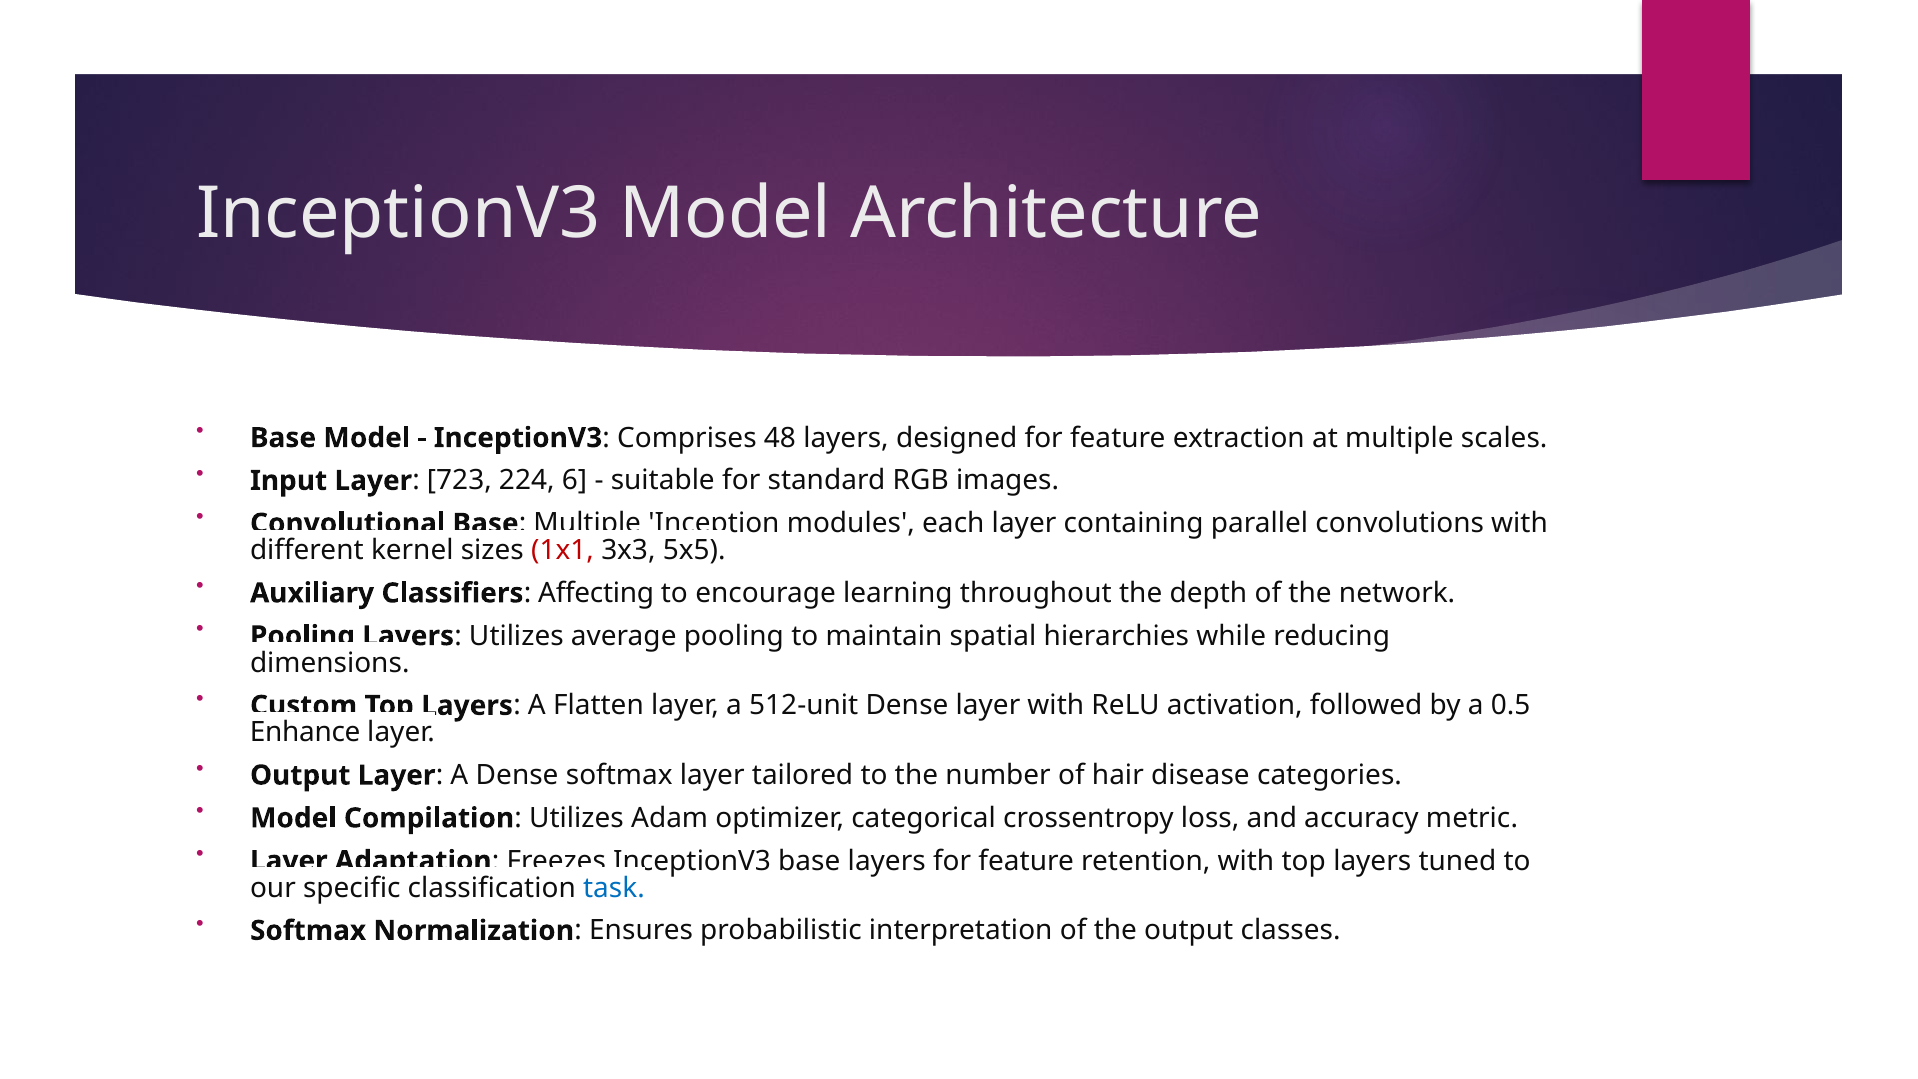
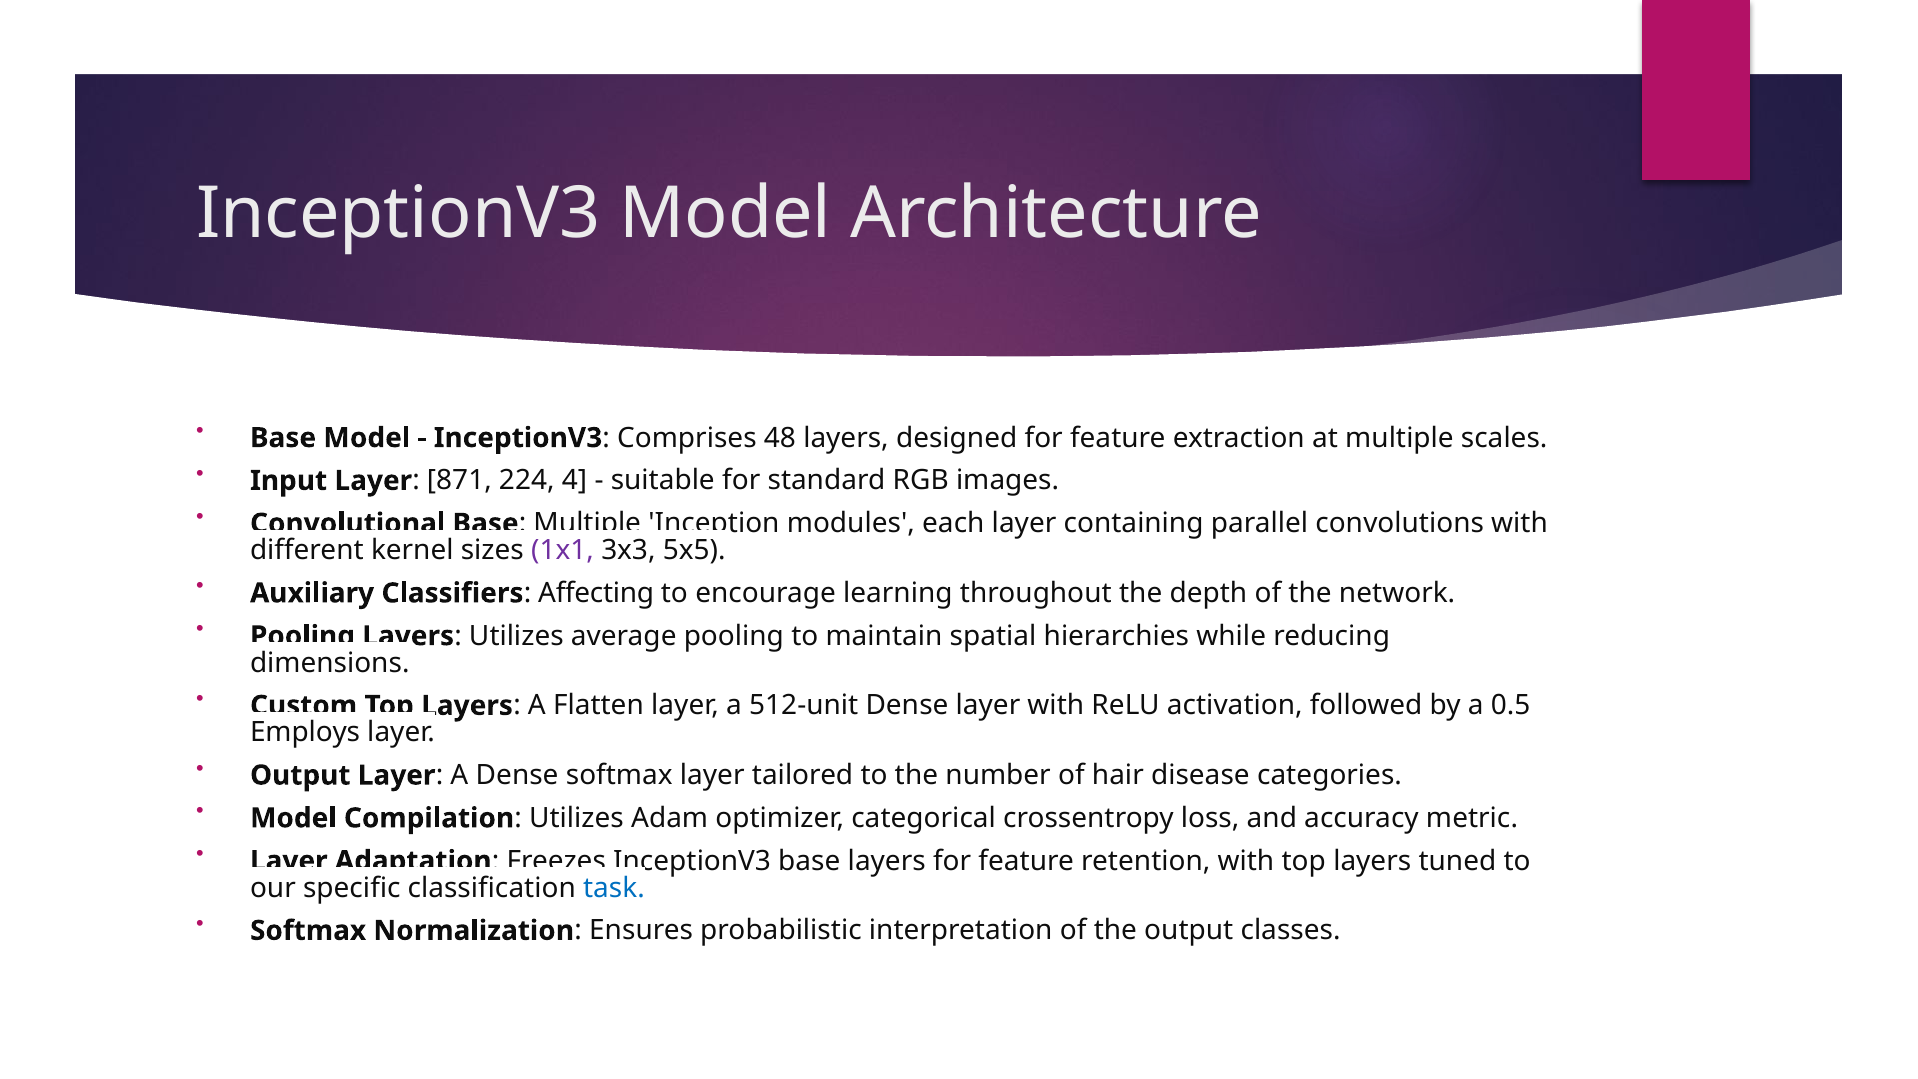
723: 723 -> 871
6: 6 -> 4
1x1 colour: red -> purple
Enhance: Enhance -> Employs
